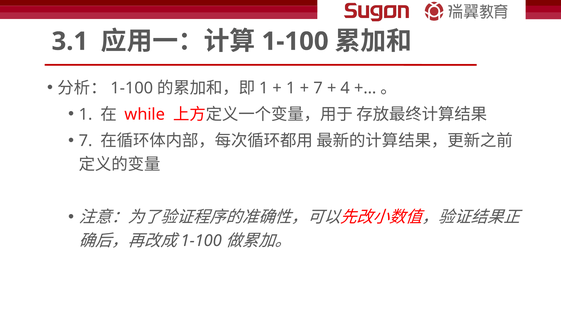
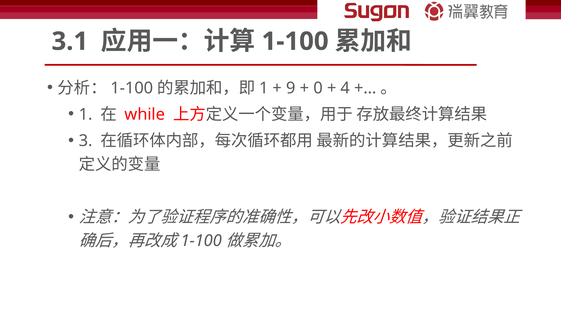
1 at (291, 88): 1 -> 9
7 at (318, 88): 7 -> 0
7 at (86, 141): 7 -> 3
